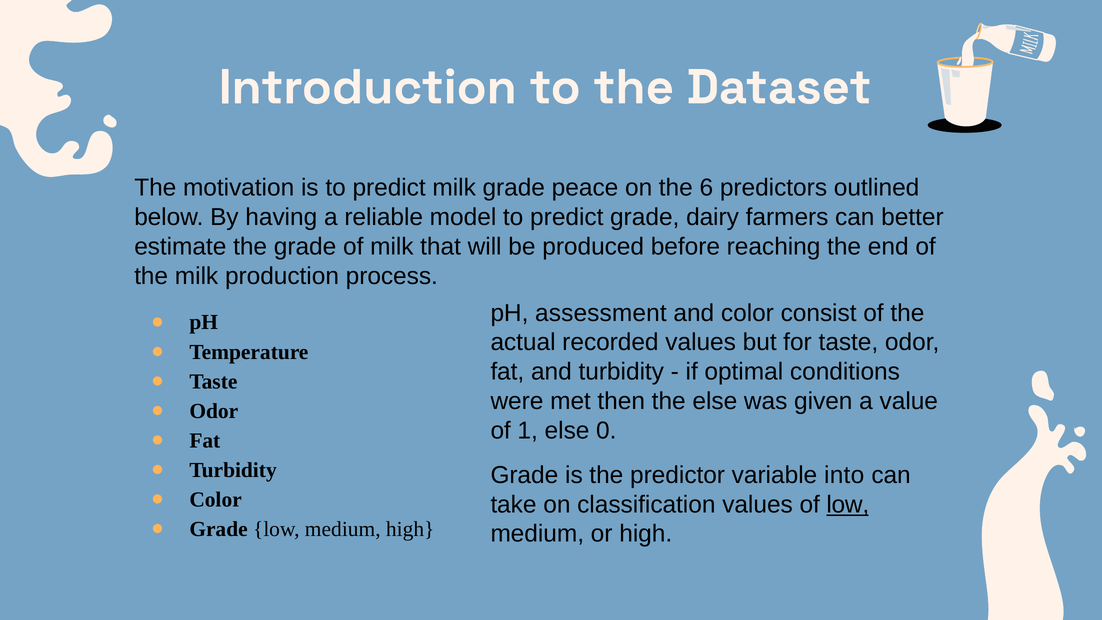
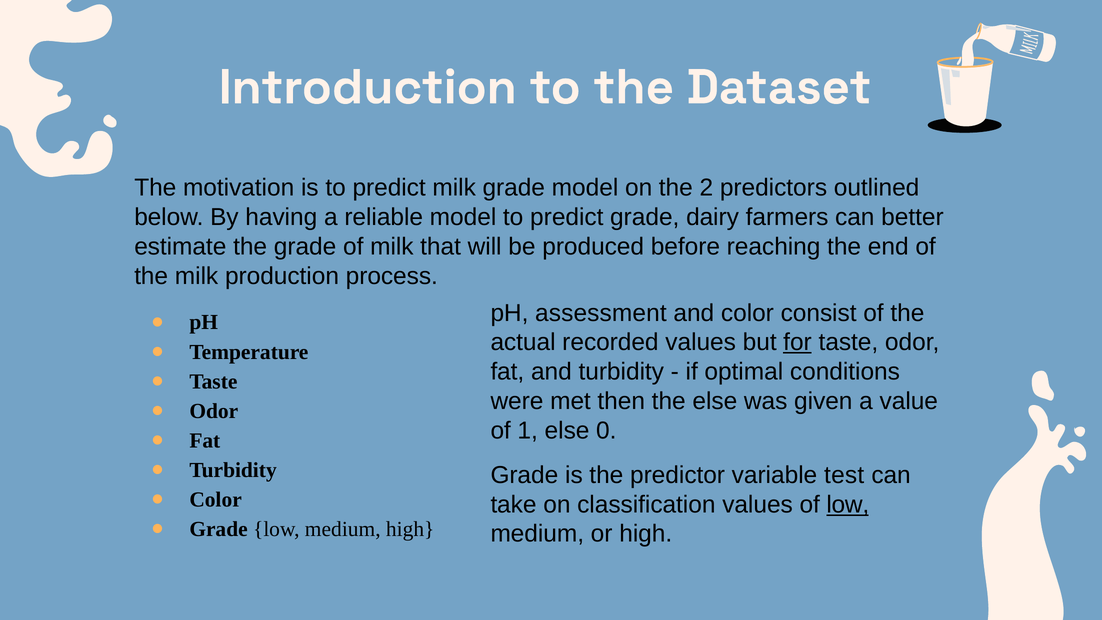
grade peace: peace -> model
6: 6 -> 2
for underline: none -> present
into: into -> test
